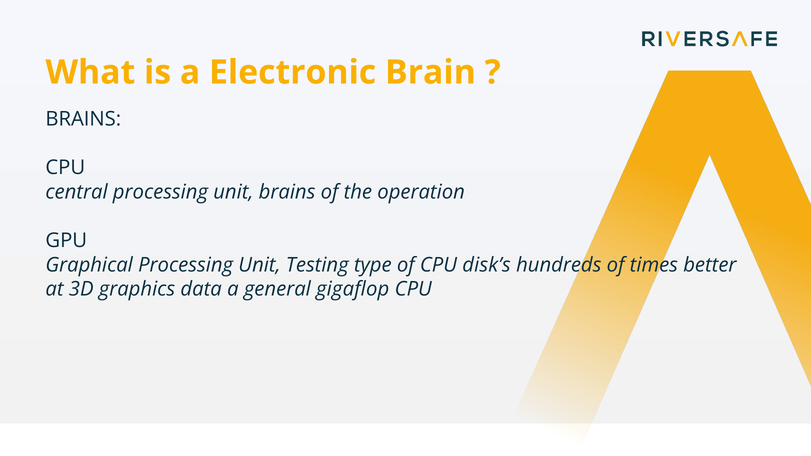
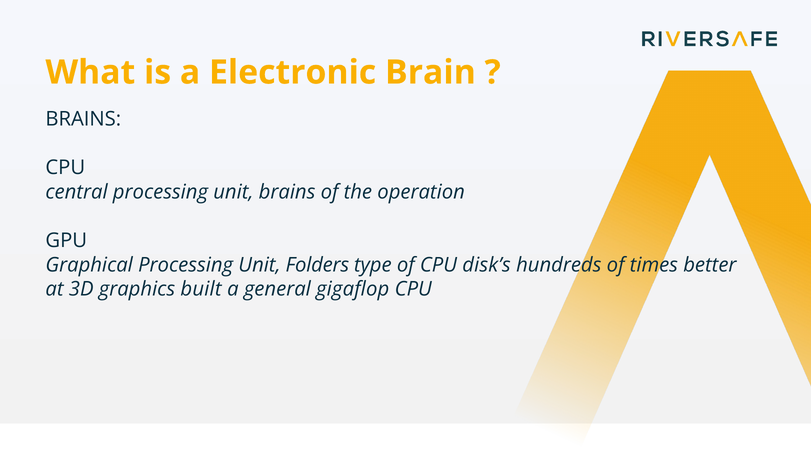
Testing: Testing -> Folders
data: data -> built
